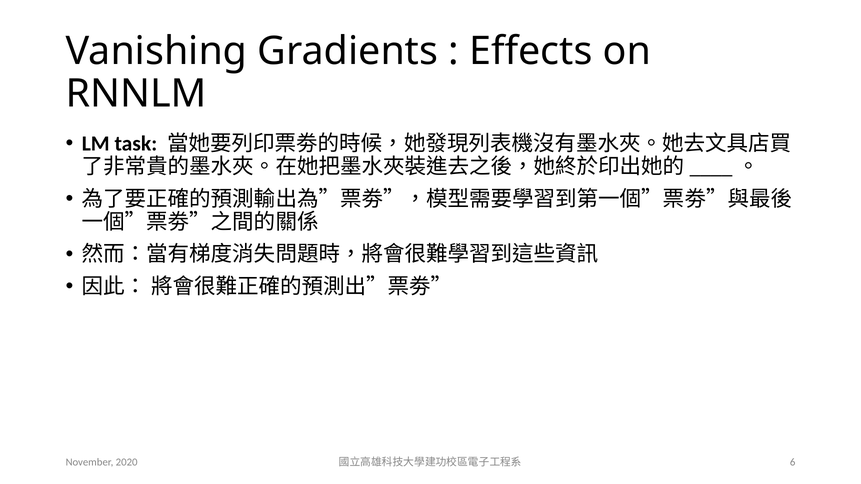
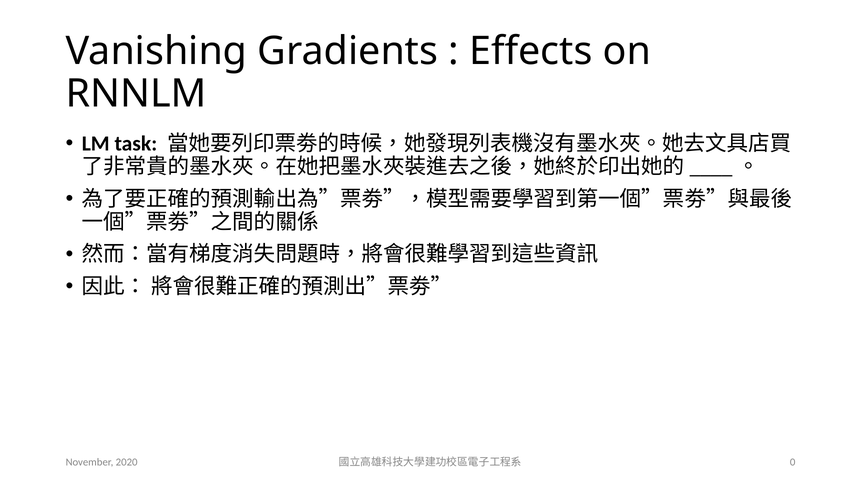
6: 6 -> 0
